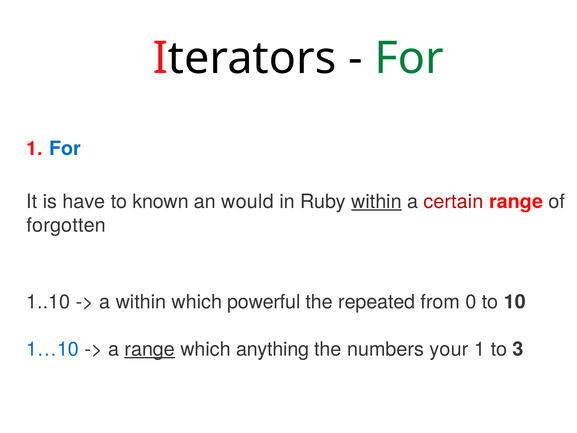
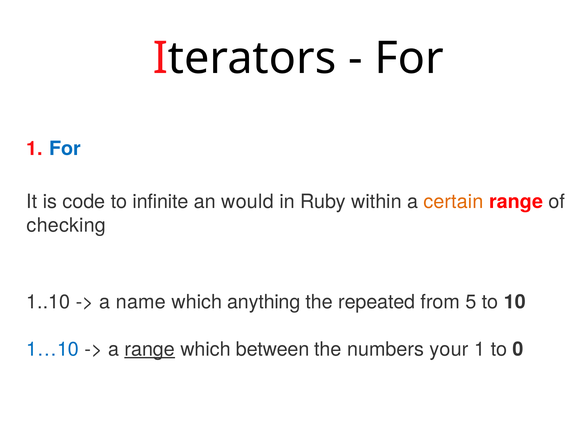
For at (409, 58) colour: green -> black
have: have -> code
known: known -> infinite
within at (376, 201) underline: present -> none
certain colour: red -> orange
forgotten: forgotten -> checking
a within: within -> name
powerful: powerful -> anything
0: 0 -> 5
anything: anything -> between
3: 3 -> 0
